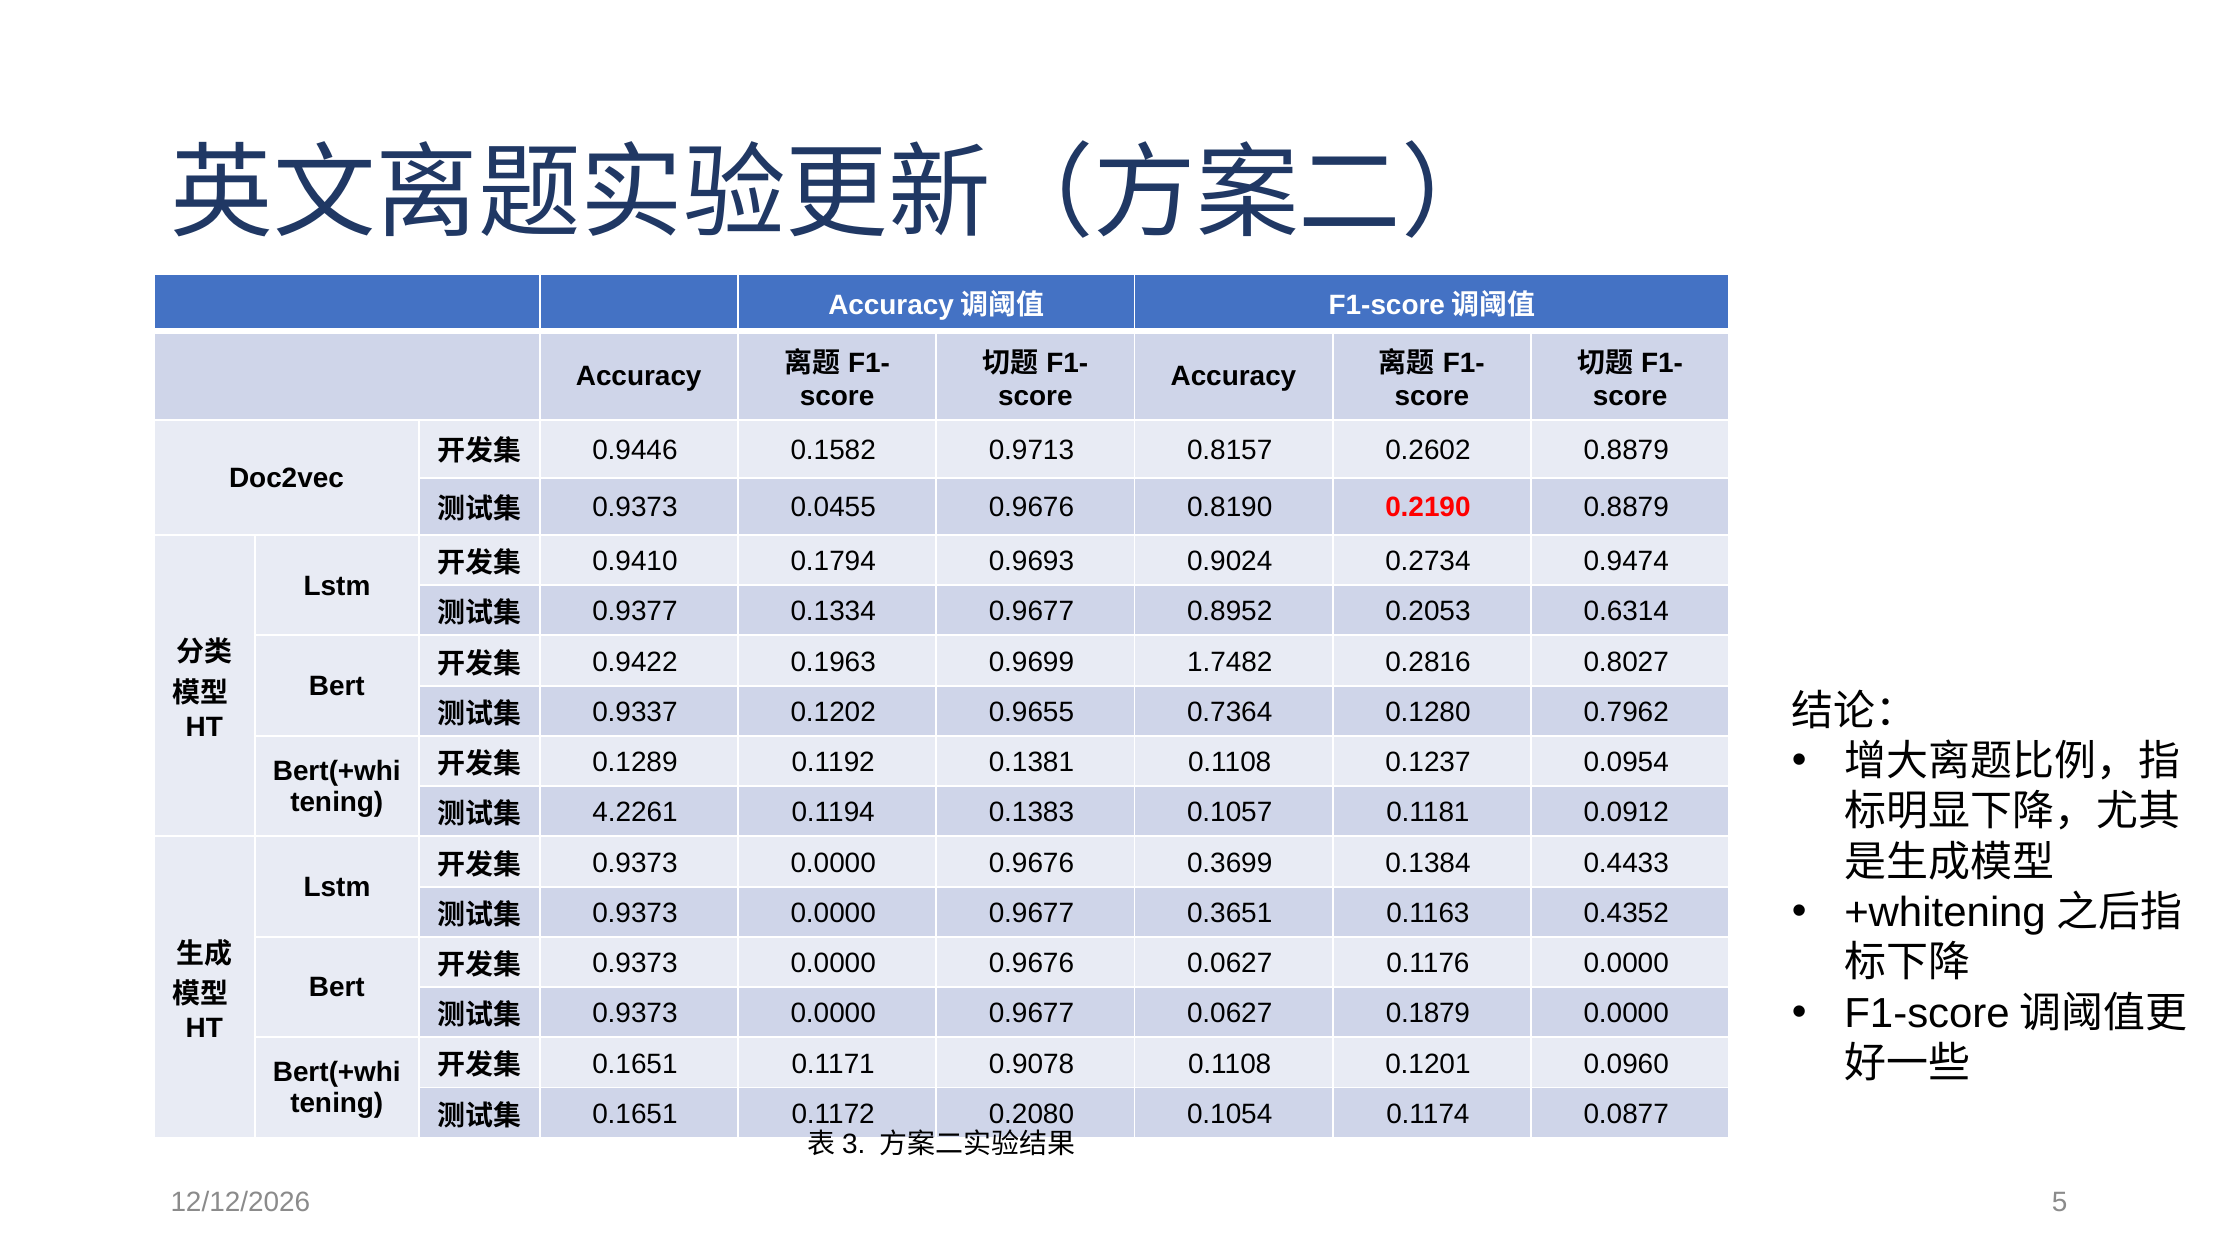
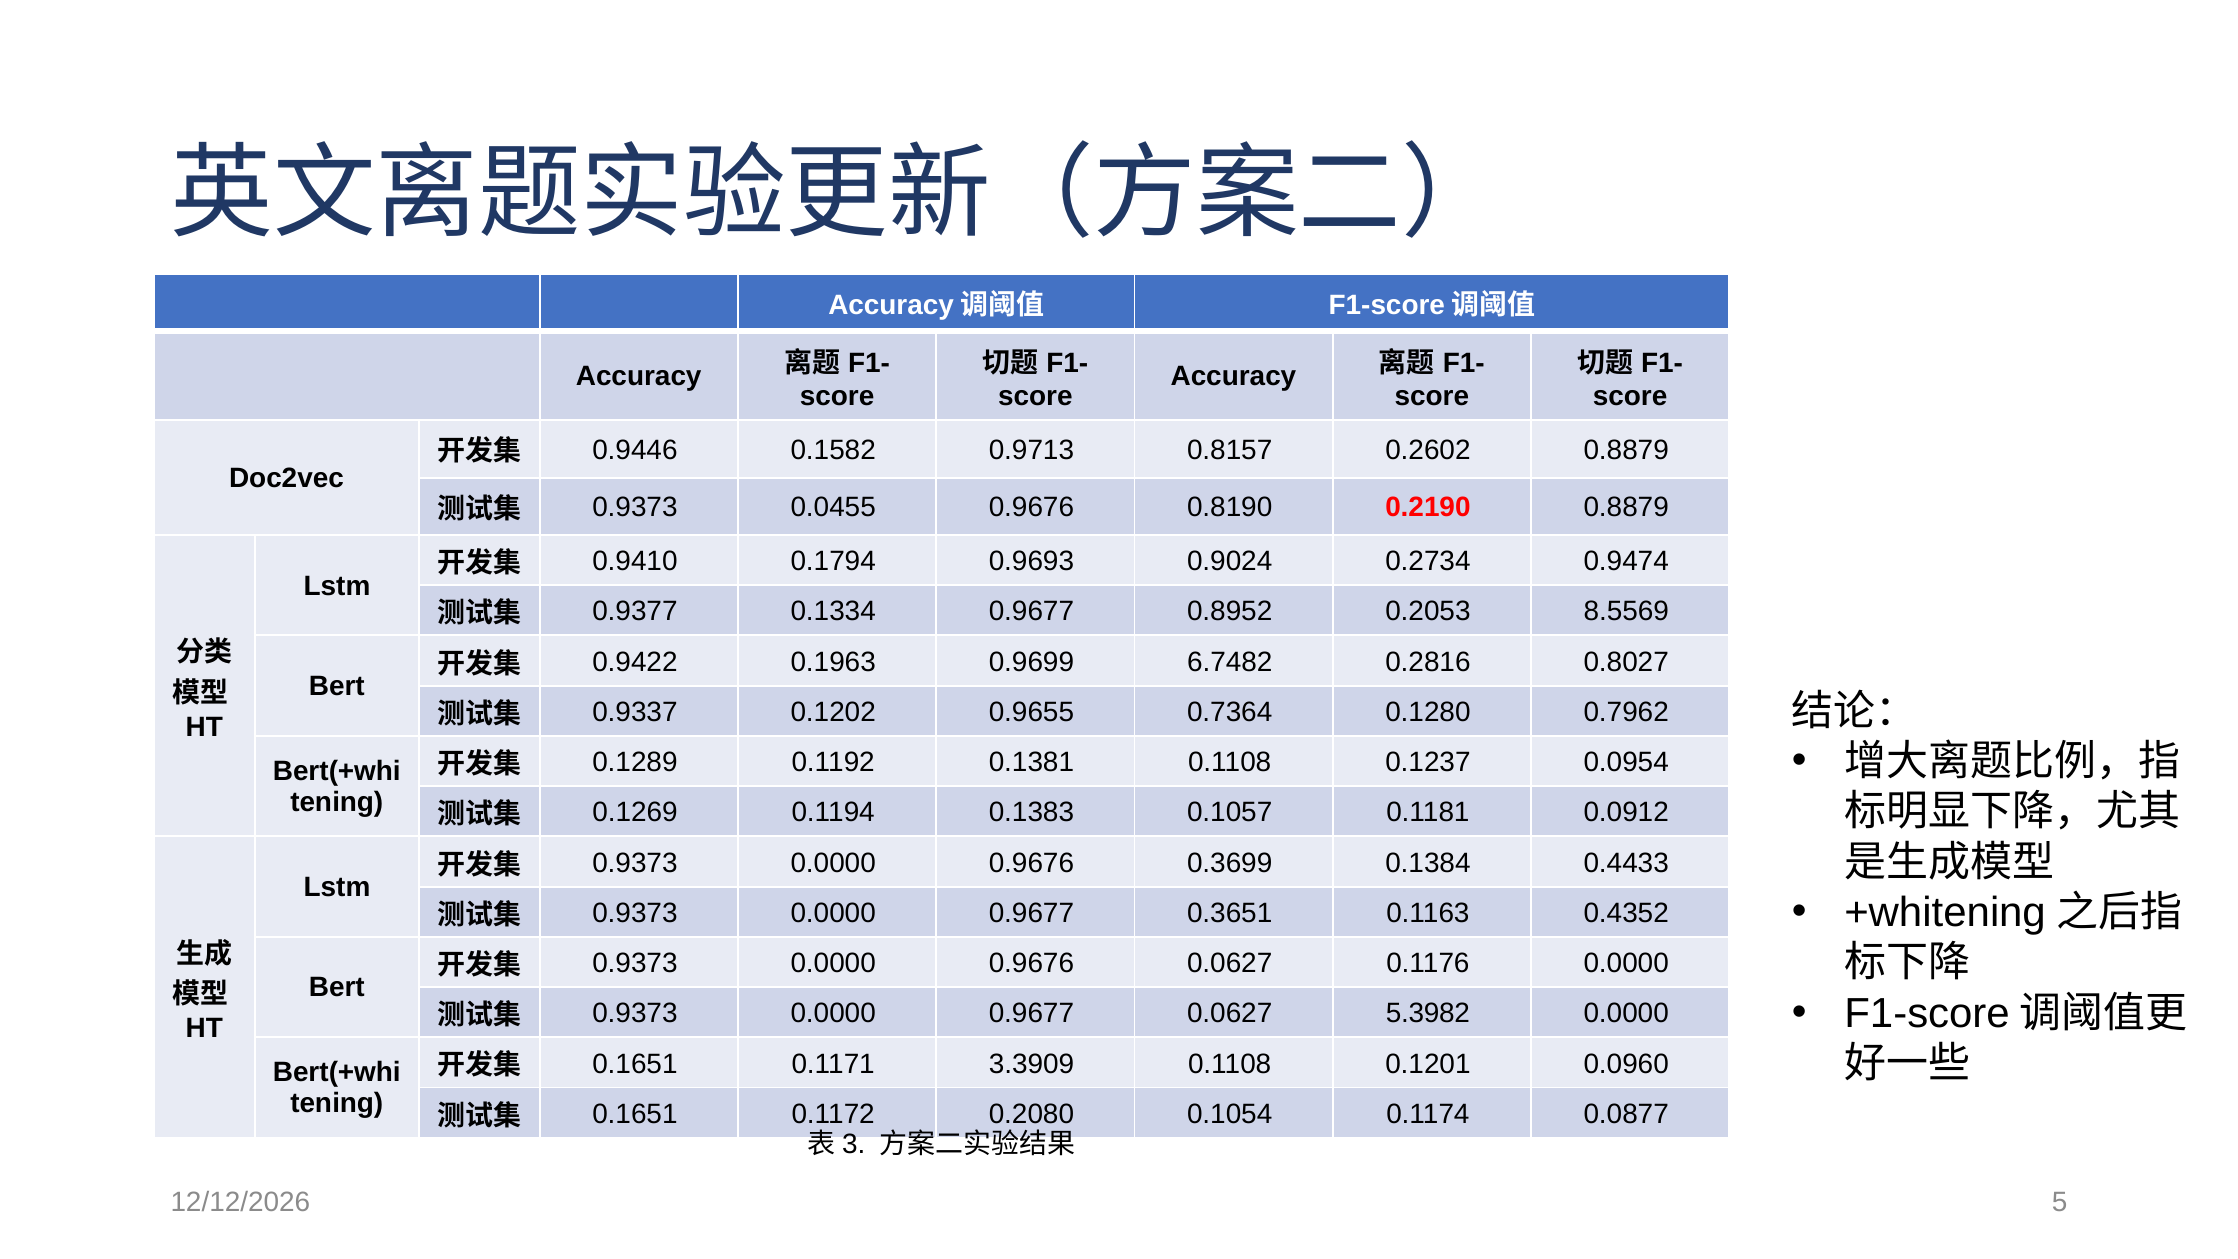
0.6314: 0.6314 -> 8.5569
1.7482: 1.7482 -> 6.7482
4.2261: 4.2261 -> 0.1269
0.1879: 0.1879 -> 5.3982
0.9078: 0.9078 -> 3.3909
